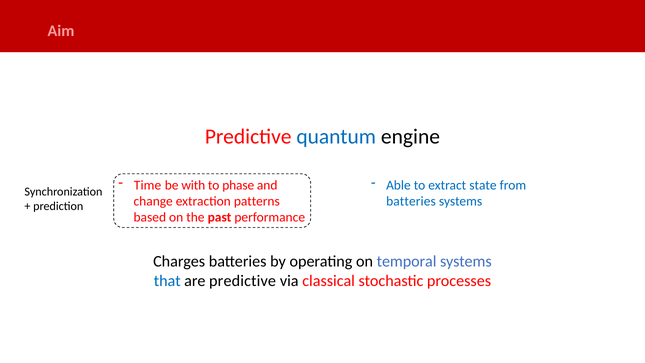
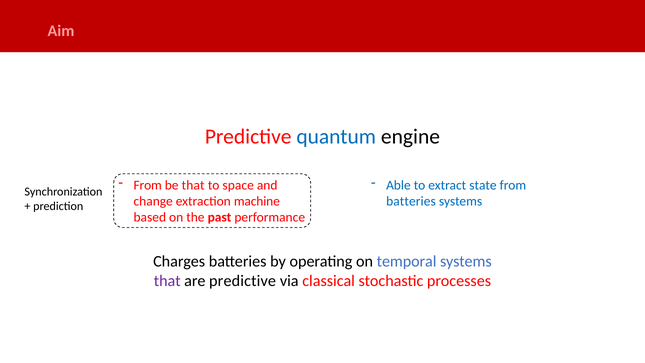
Time at (148, 185): Time -> From
be with: with -> that
phase: phase -> space
patterns: patterns -> machine
that at (167, 281) colour: blue -> purple
